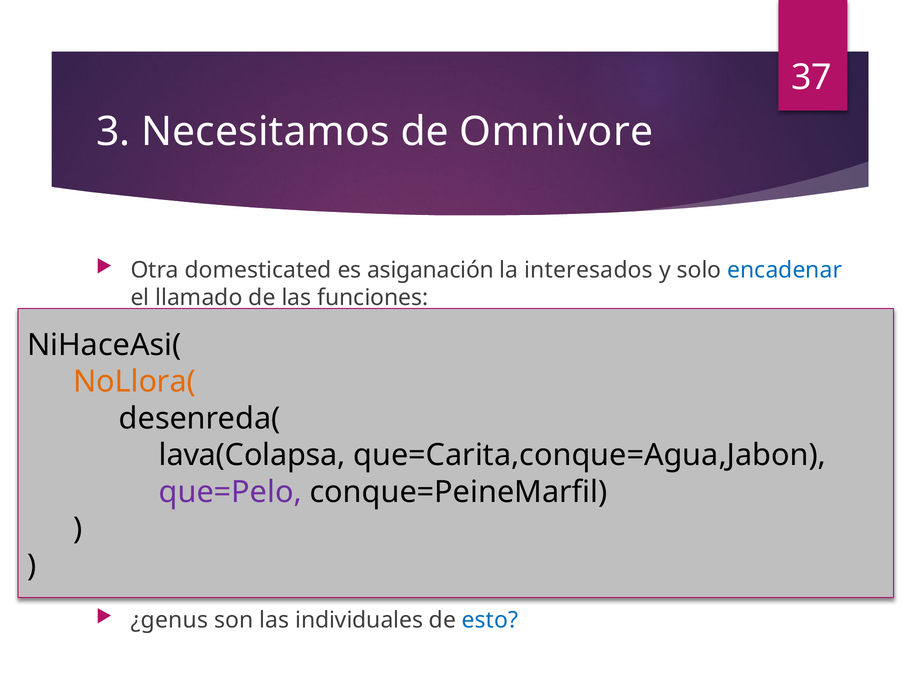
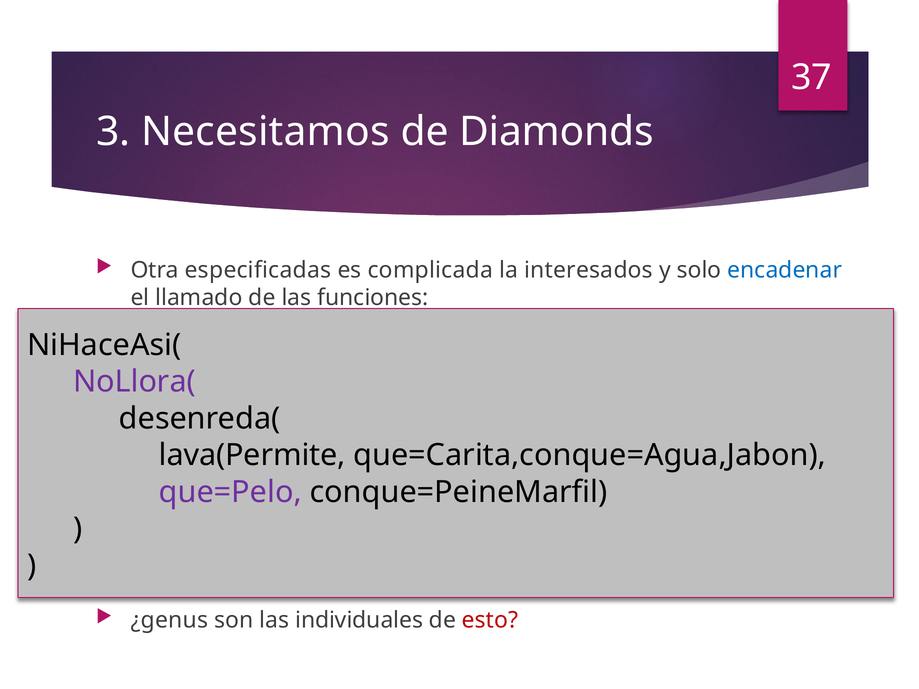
Omnivore: Omnivore -> Diamonds
domesticated: domesticated -> especificadas
asiganación: asiganación -> complicada
NoLlora( colour: orange -> purple
lava(Colapsa: lava(Colapsa -> lava(Permite
esto colour: blue -> red
